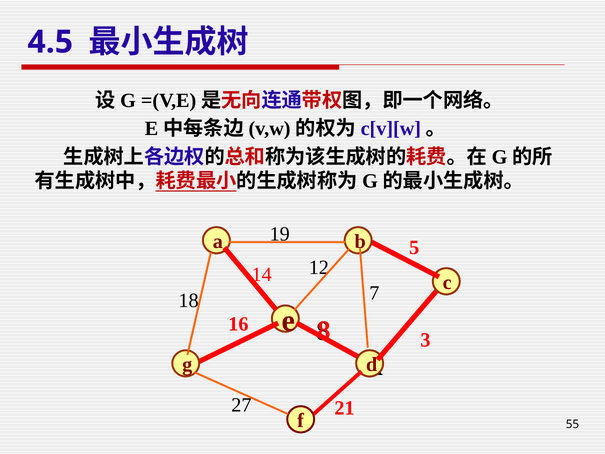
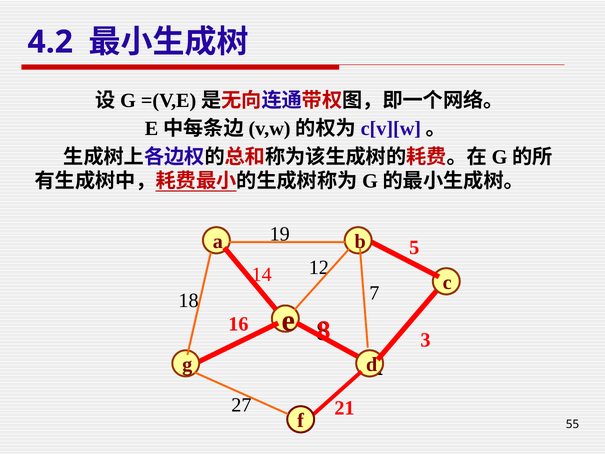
4.5: 4.5 -> 4.2
